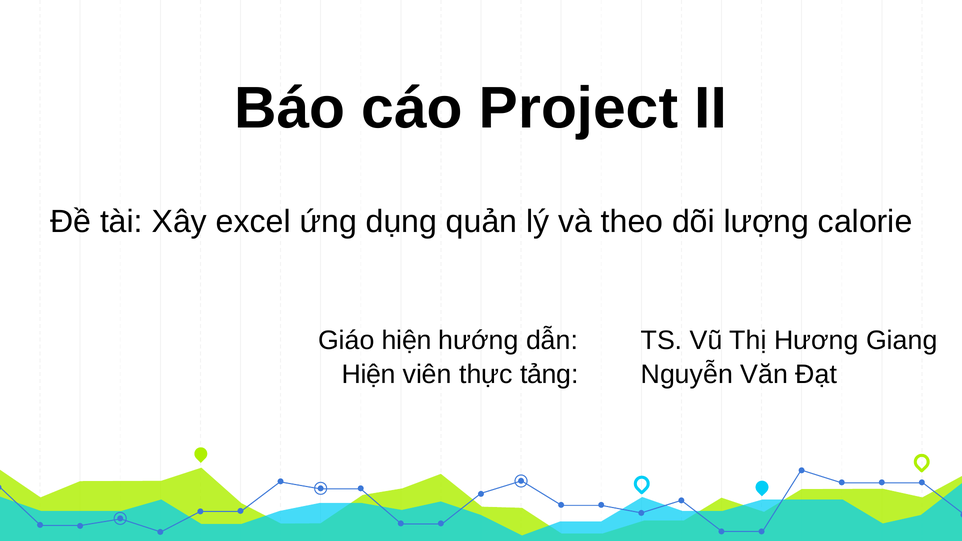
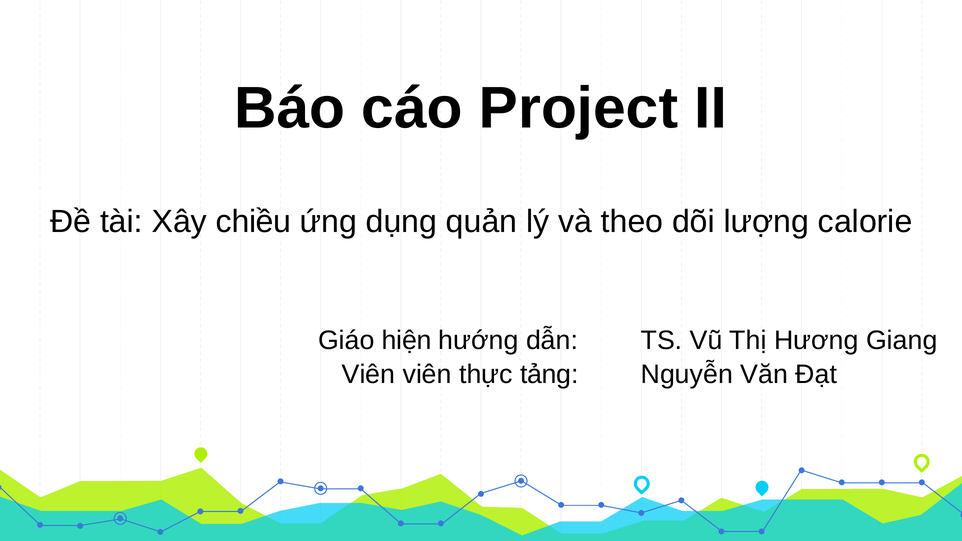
excel: excel -> chiều
Hiện at (369, 375): Hiện -> Viên
